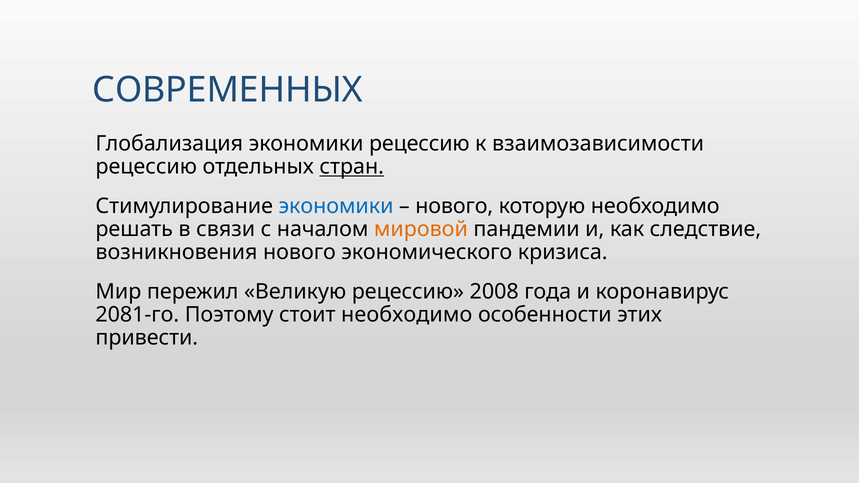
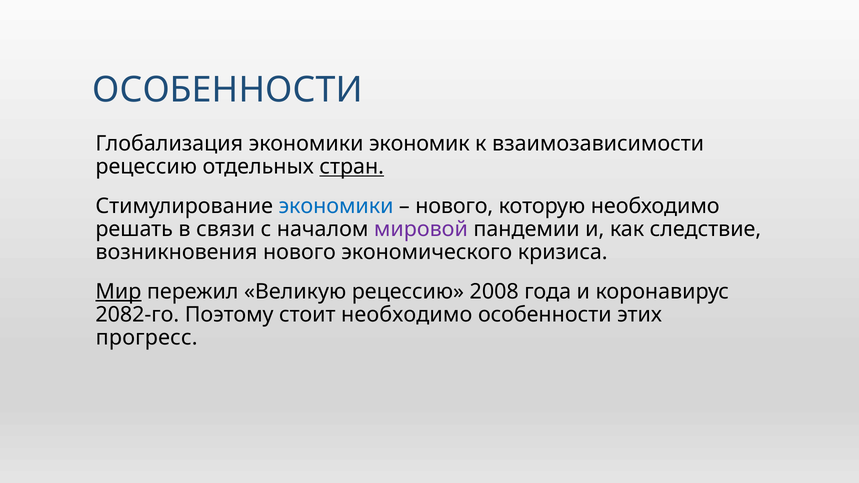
СОВРЕМЕННЫХ at (228, 90): СОВРЕМЕННЫХ -> ОСОБЕННОСТИ
экономики рецессию: рецессию -> экономик
мировой colour: orange -> purple
Мир underline: none -> present
2081-го: 2081-го -> 2082-го
привести: привести -> прогресс
